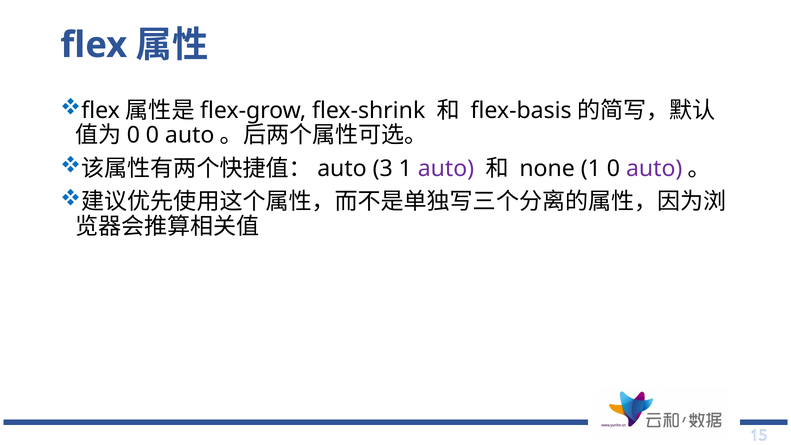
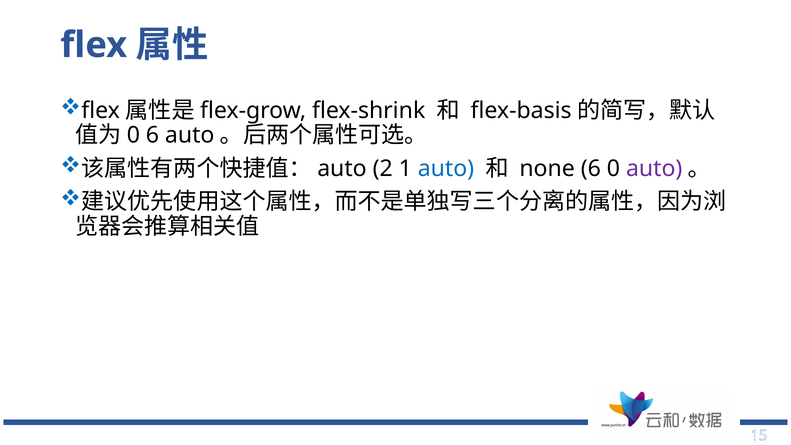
0 0: 0 -> 6
3: 3 -> 2
auto at (446, 168) colour: purple -> blue
none 1: 1 -> 6
